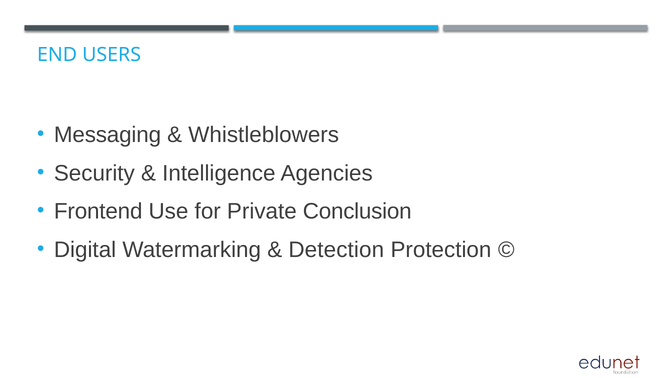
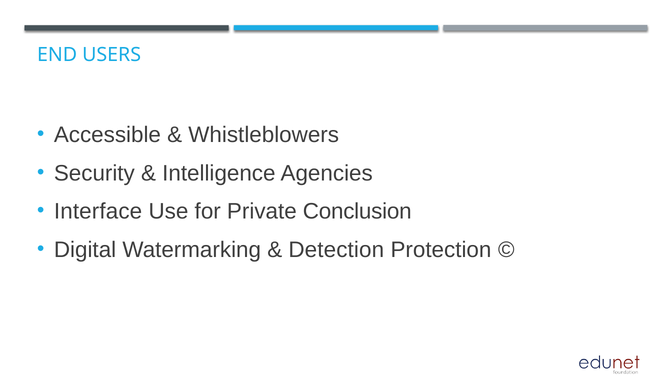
Messaging: Messaging -> Accessible
Frontend: Frontend -> Interface
